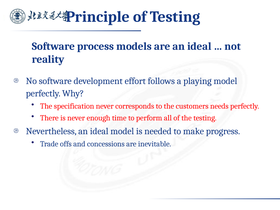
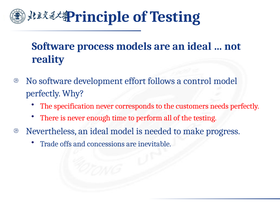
playing: playing -> control
